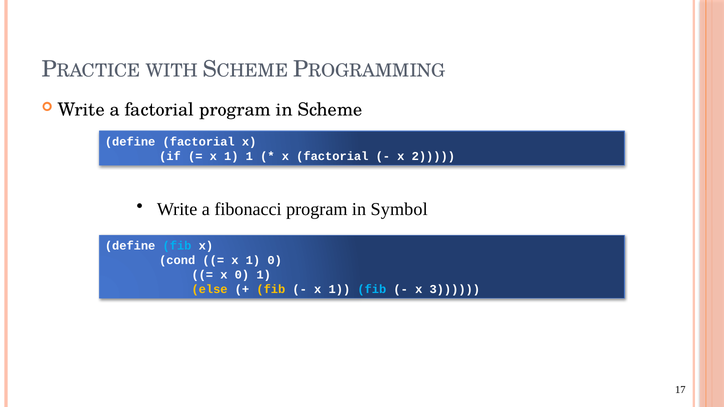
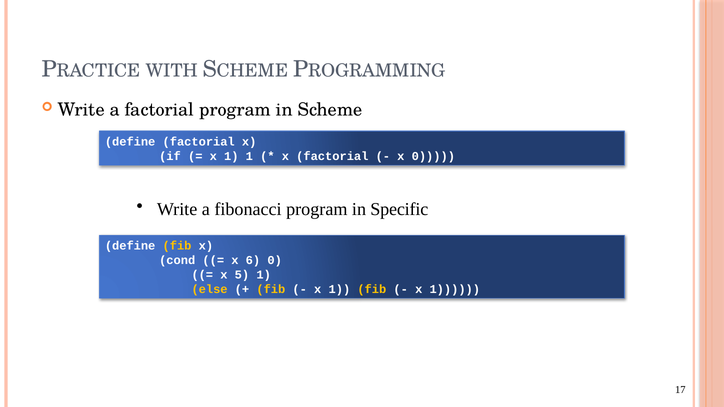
x 2: 2 -> 0
Symbol: Symbol -> Specific
fib at (177, 246) colour: light blue -> yellow
1 at (253, 261): 1 -> 6
x 0: 0 -> 5
fib at (372, 289) colour: light blue -> yellow
3 at (455, 289): 3 -> 1
